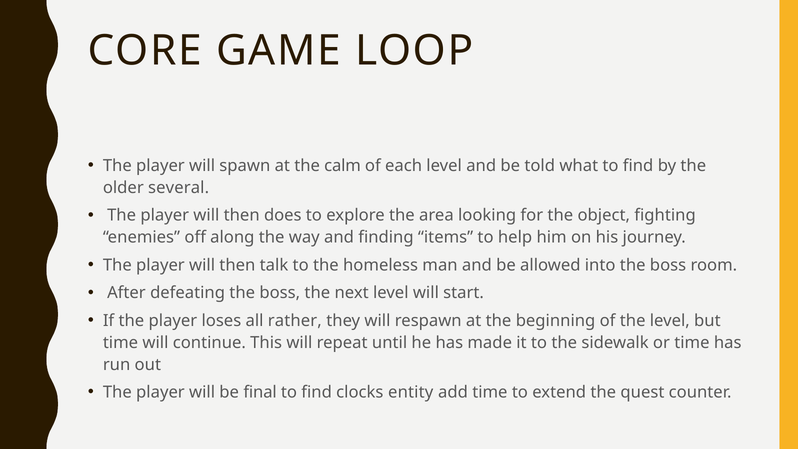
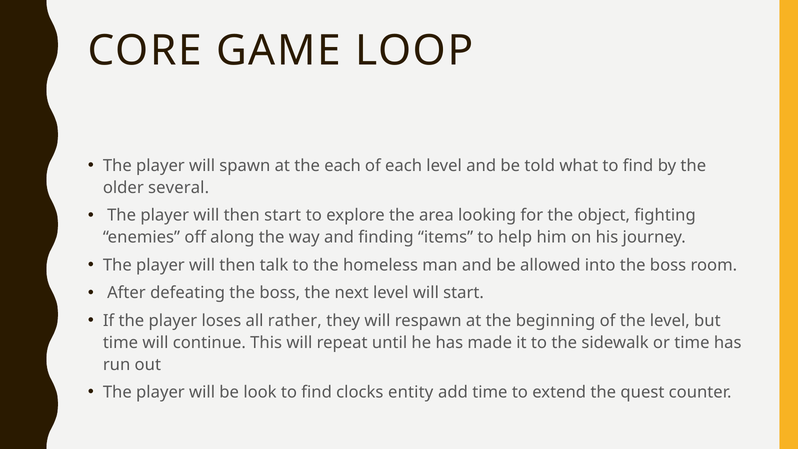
the calm: calm -> each
then does: does -> start
final: final -> look
